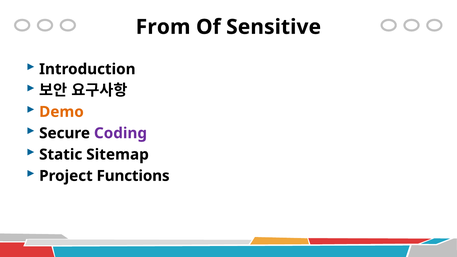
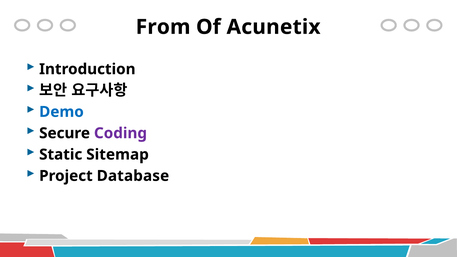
Sensitive: Sensitive -> Acunetix
Demo colour: orange -> blue
Functions: Functions -> Database
